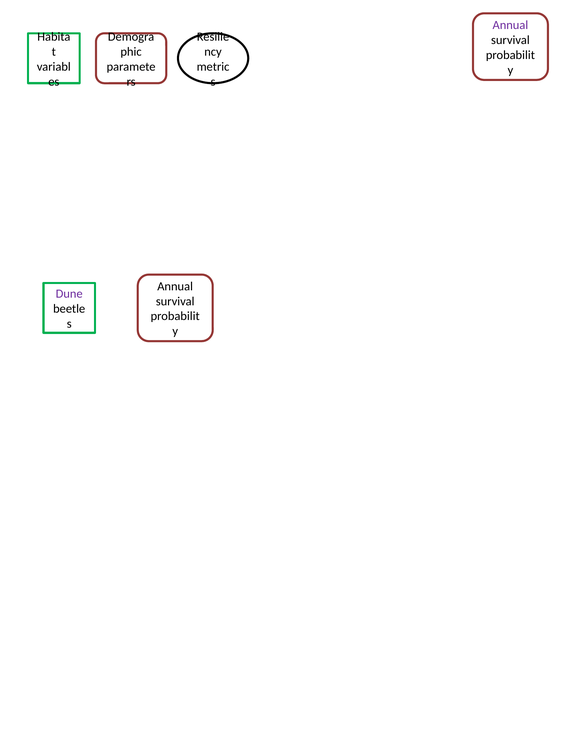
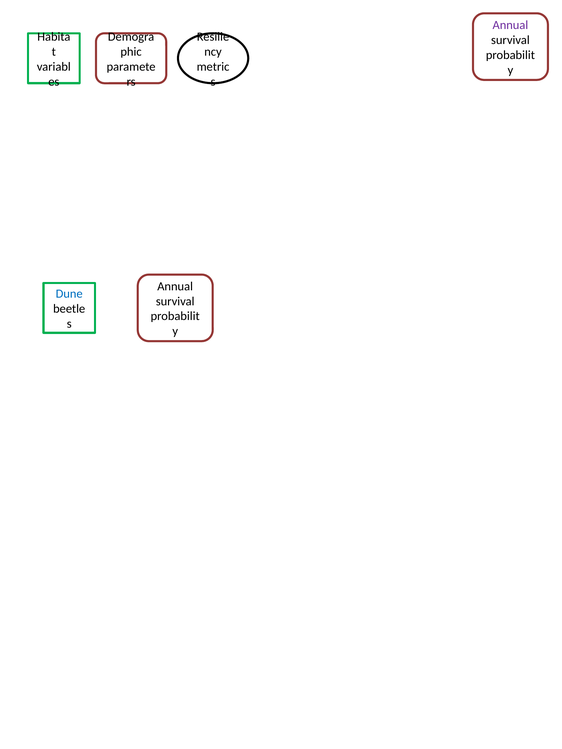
Dune colour: purple -> blue
